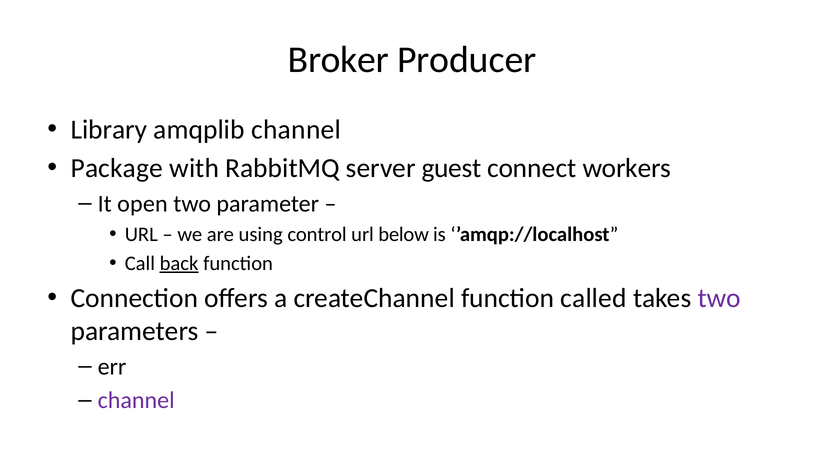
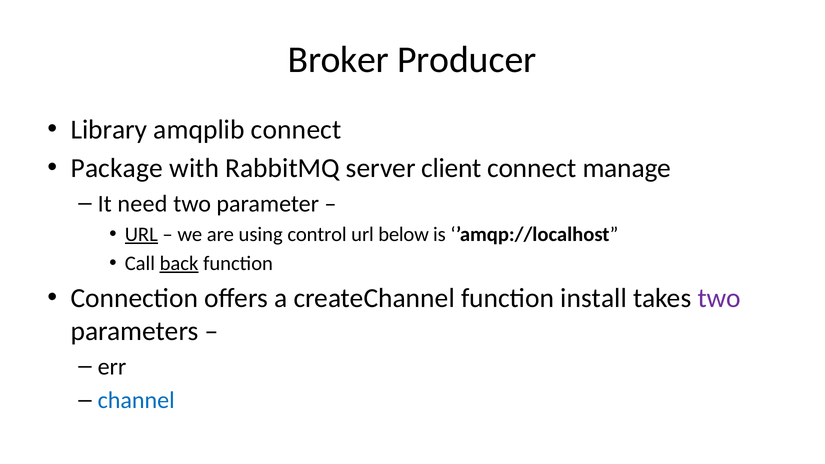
amqplib channel: channel -> connect
guest: guest -> client
workers: workers -> manage
open: open -> need
URL at (141, 235) underline: none -> present
called: called -> install
channel at (136, 400) colour: purple -> blue
